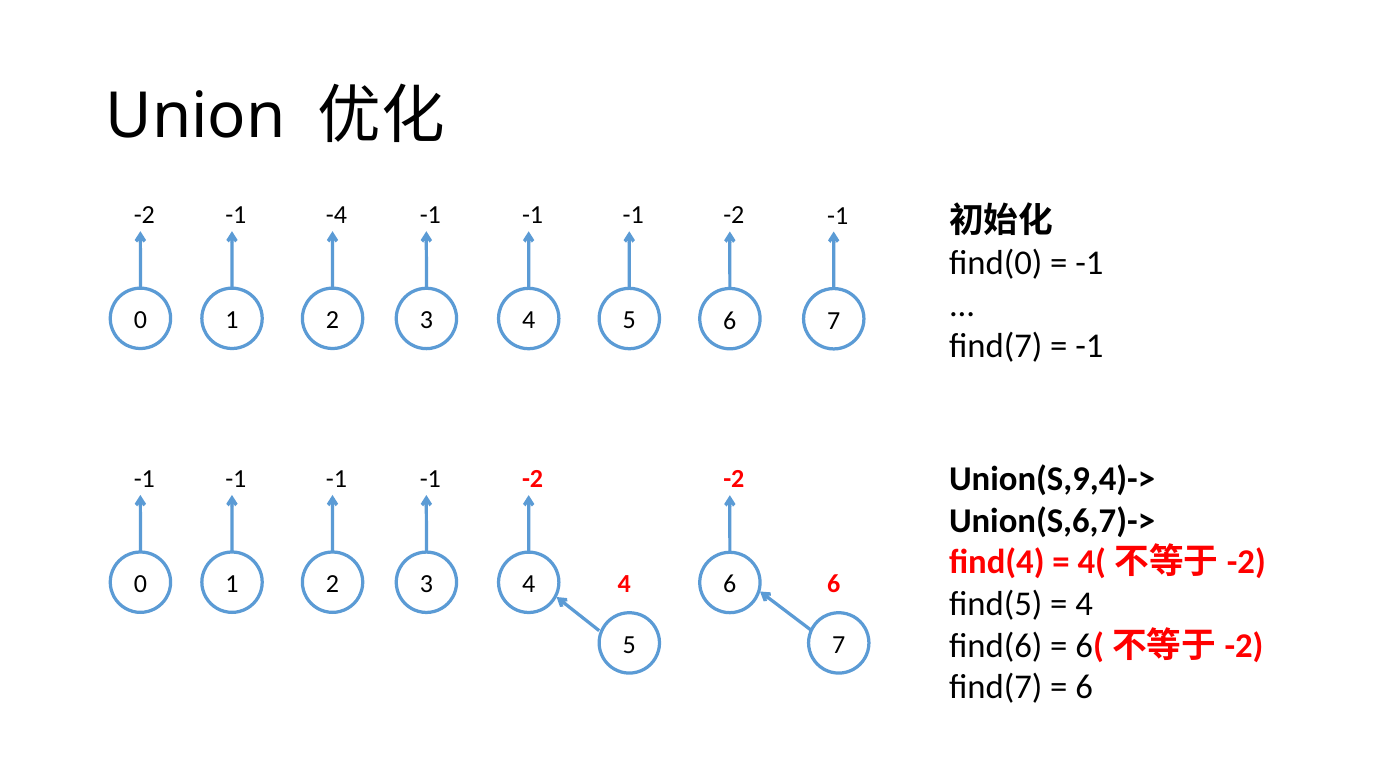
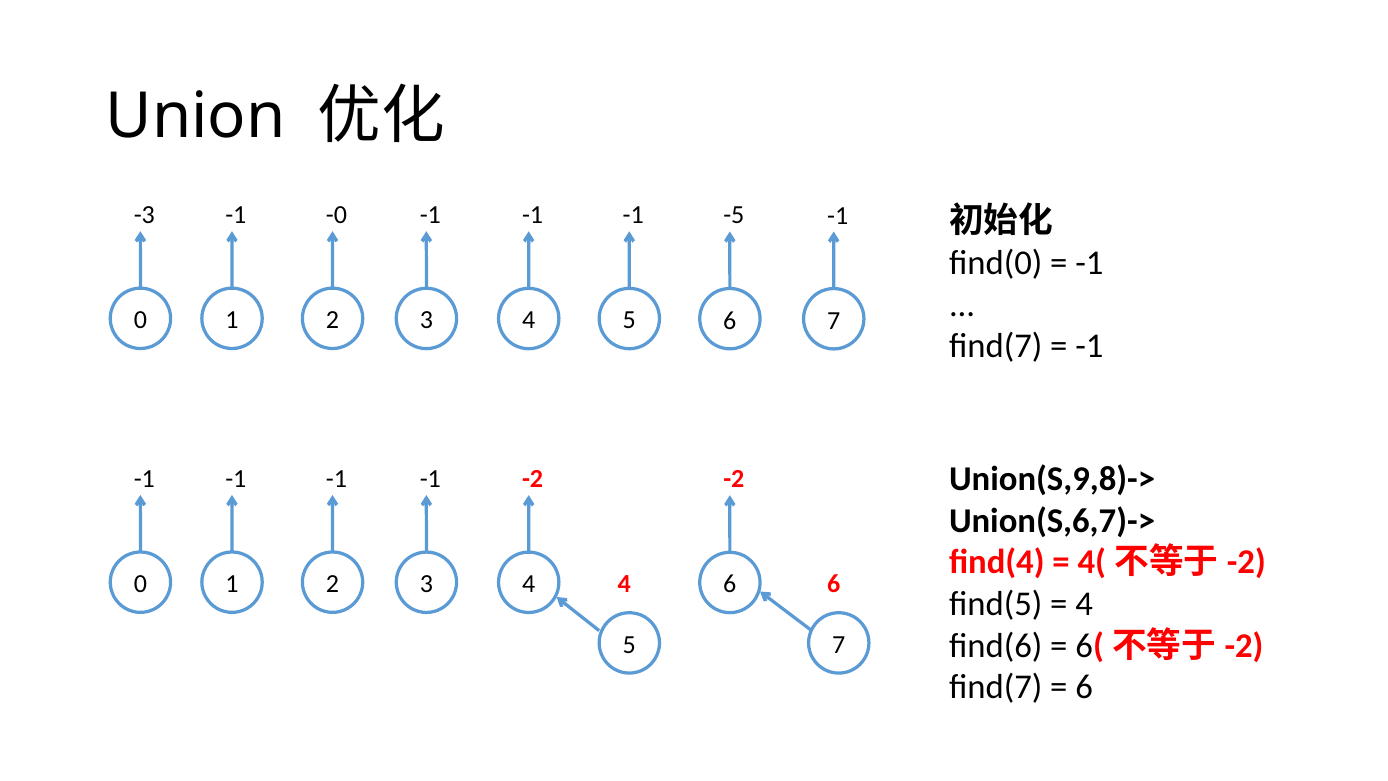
-2 at (144, 215): -2 -> -3
-4: -4 -> -0
-2 at (734, 215): -2 -> -5
Union(S,9,4)->: Union(S,9,4)-> -> Union(S,9,8)->
